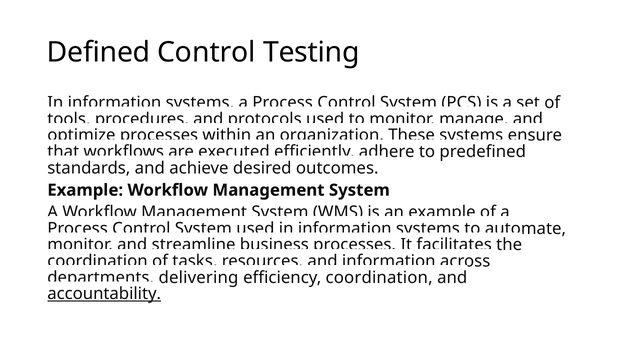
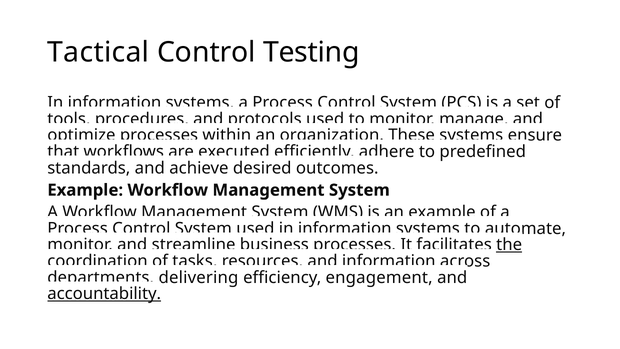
Defined: Defined -> Tactical
the underline: none -> present
efficiency coordination: coordination -> engagement
